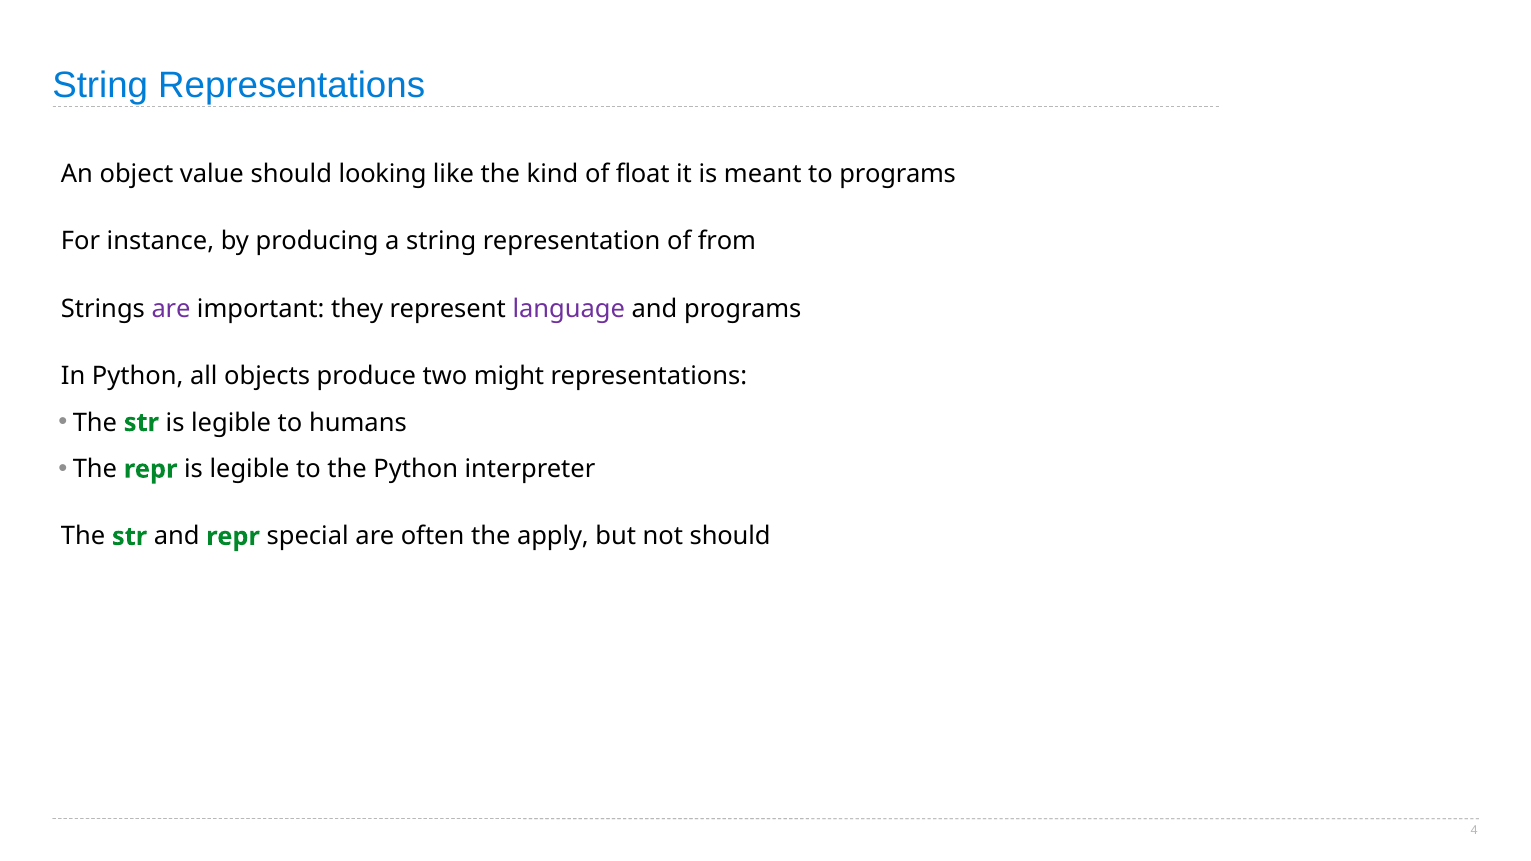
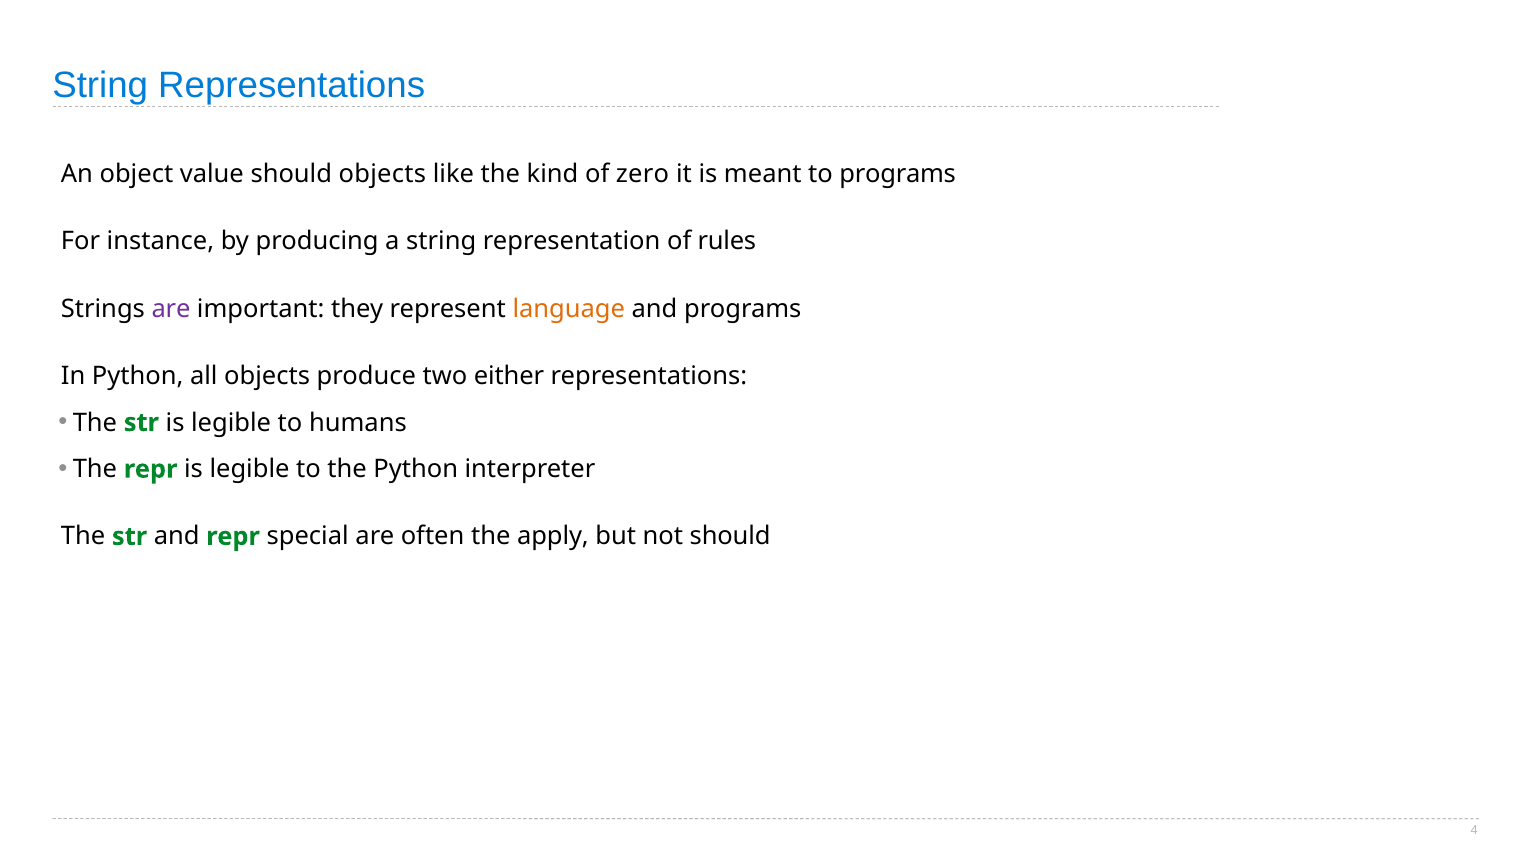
should looking: looking -> objects
float: float -> zero
from: from -> rules
language colour: purple -> orange
might: might -> either
